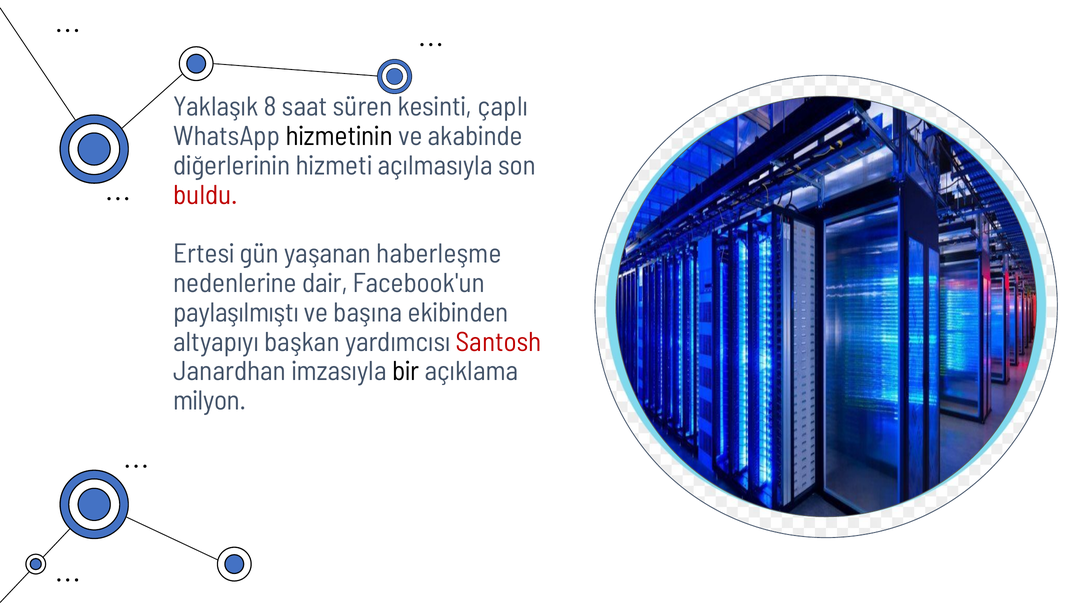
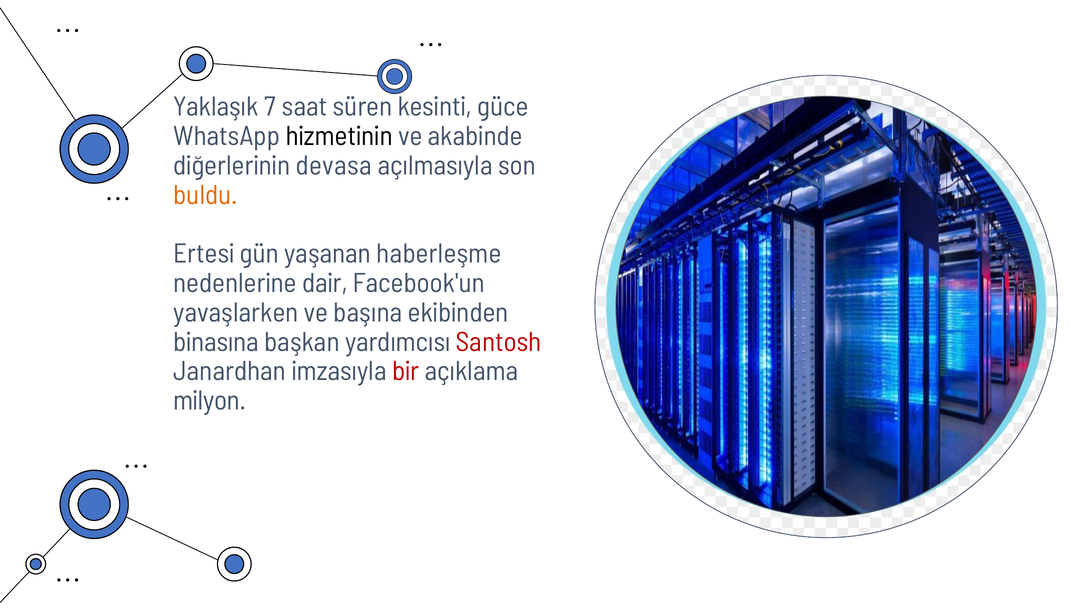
8: 8 -> 7
çaplı: çaplı -> güce
hizmeti: hizmeti -> devasa
buldu colour: red -> orange
paylaşılmıştı: paylaşılmıştı -> yavaşlarken
altyapıyı: altyapıyı -> binasına
bir colour: black -> red
